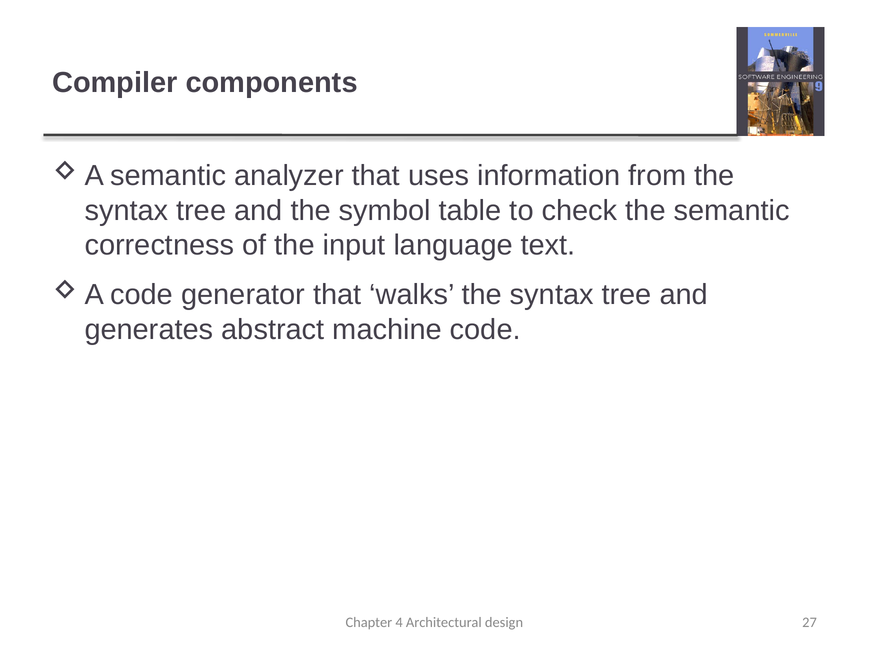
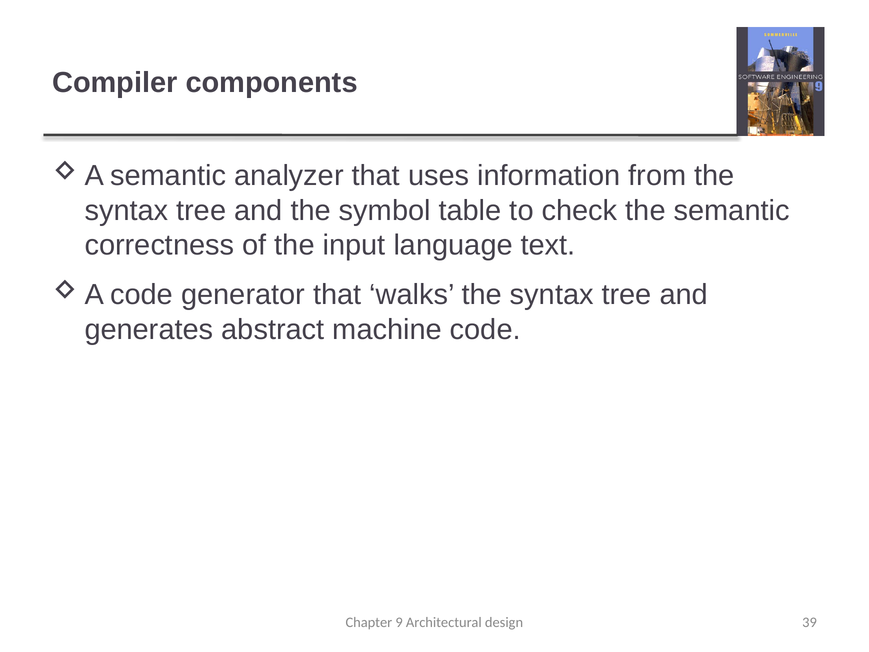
4: 4 -> 9
27: 27 -> 39
